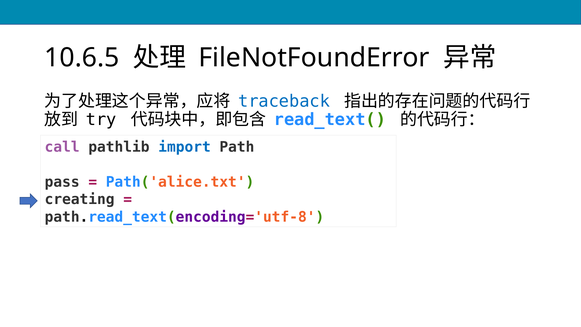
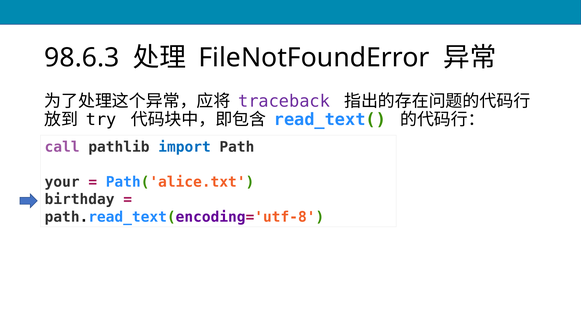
10.6.5: 10.6.5 -> 98.6.3
traceback colour: blue -> purple
pass: pass -> your
creating: creating -> birthday
